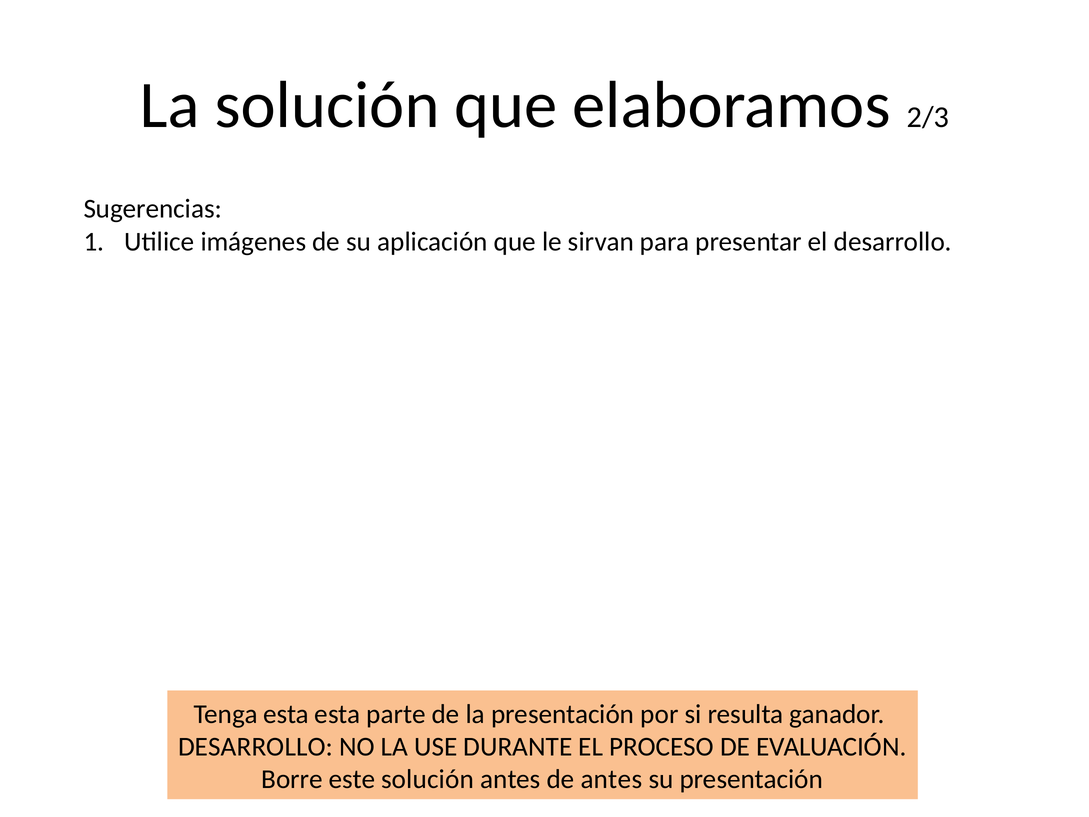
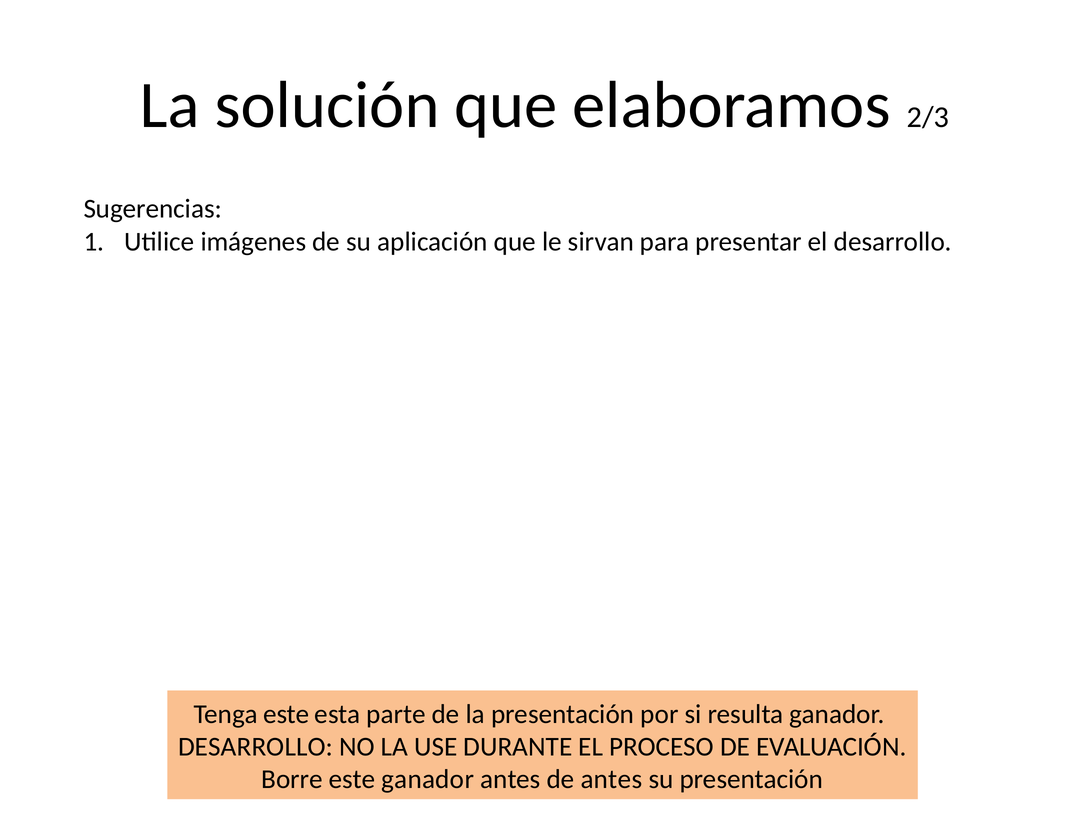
Tenga esta: esta -> este
este solución: solución -> ganador
